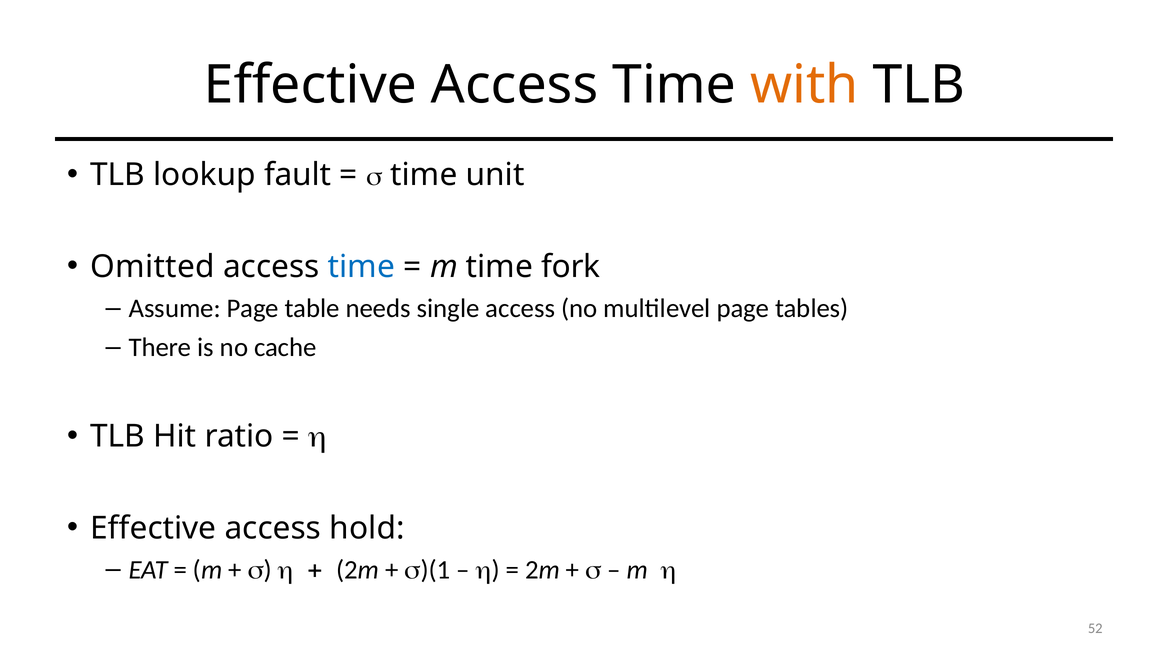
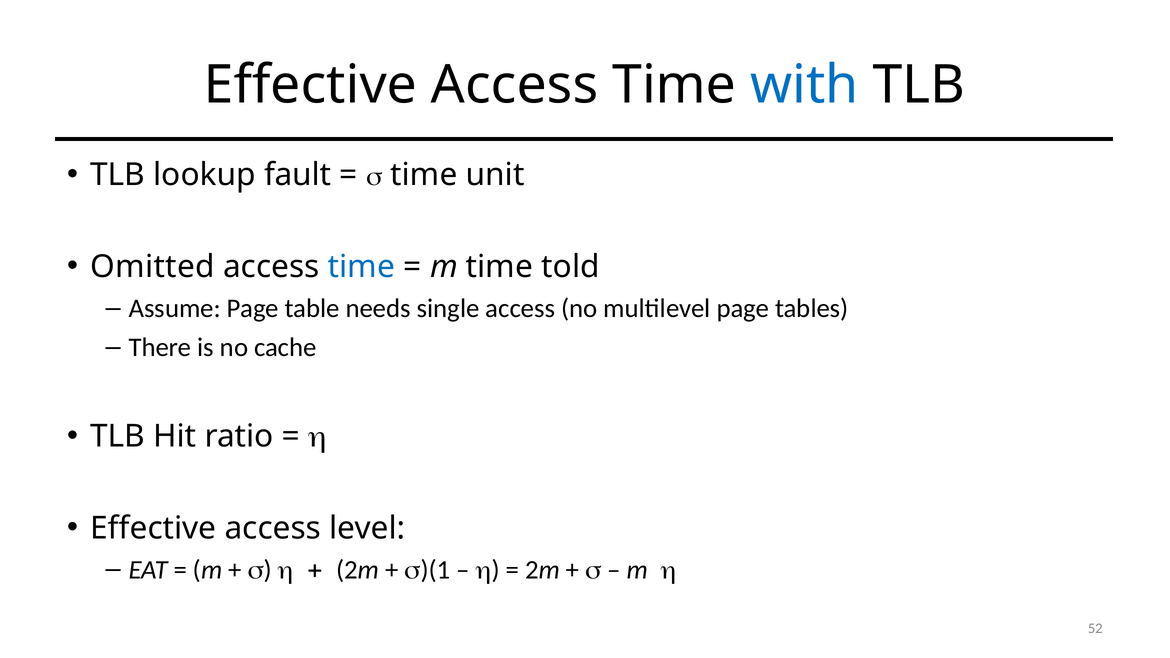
with colour: orange -> blue
fork: fork -> told
hold: hold -> level
